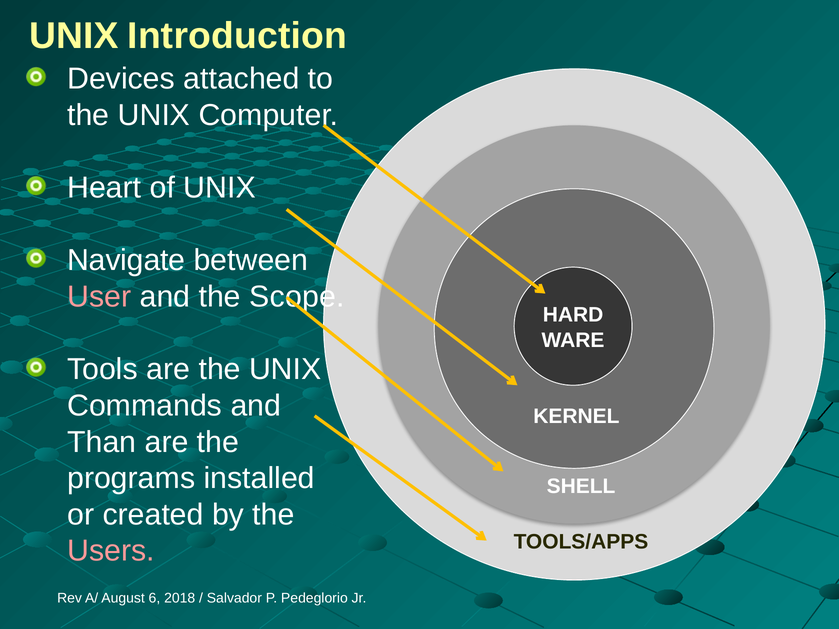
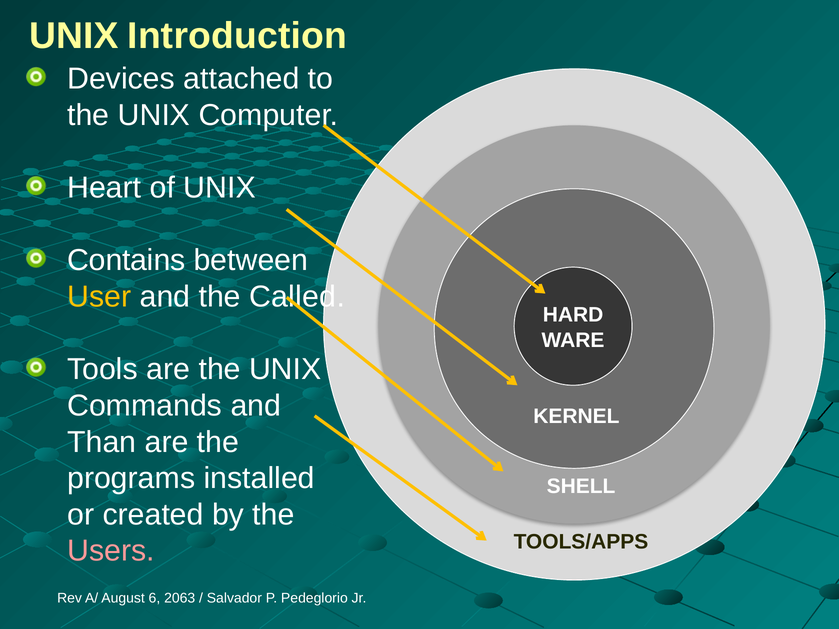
Navigate: Navigate -> Contains
User colour: pink -> yellow
Scope: Scope -> Called
2018: 2018 -> 2063
